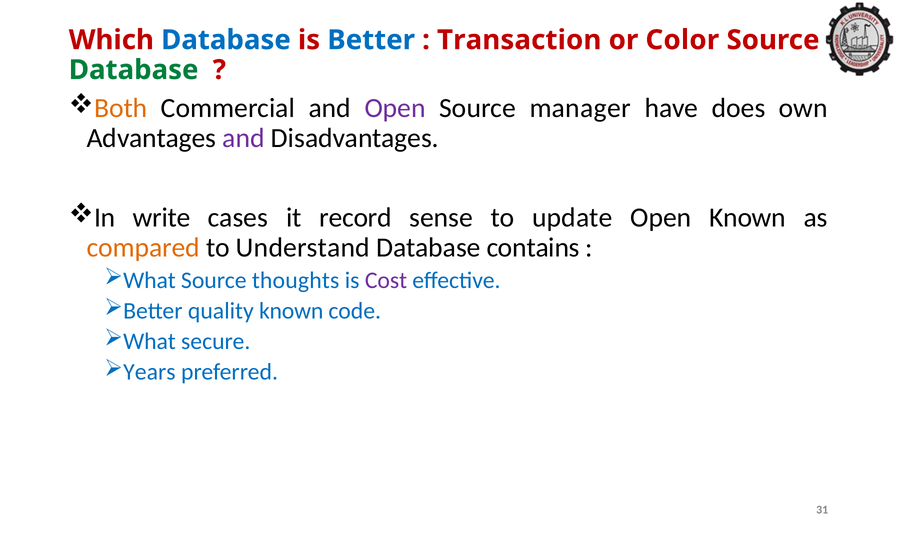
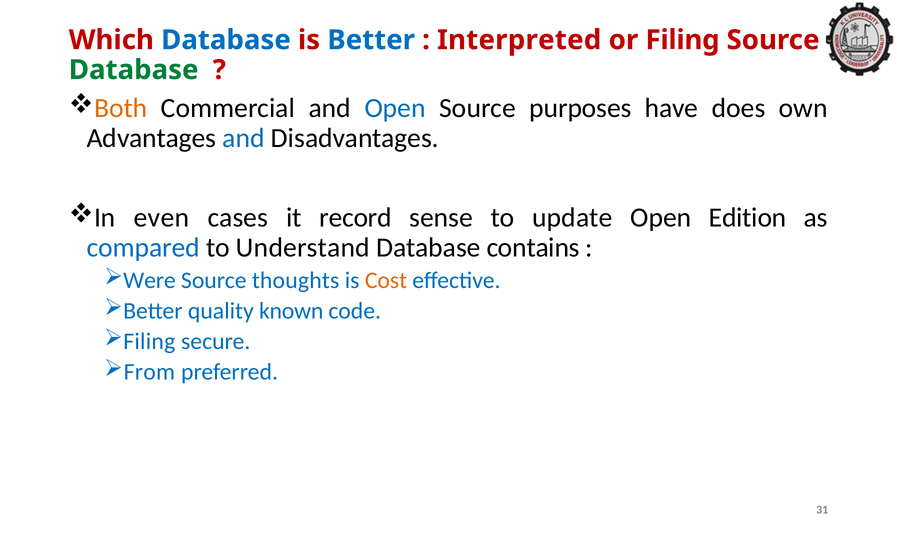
Transaction: Transaction -> Interpreted
or Color: Color -> Filing
Open at (395, 108) colour: purple -> blue
manager: manager -> purposes
and at (244, 138) colour: purple -> blue
write: write -> even
Open Known: Known -> Edition
compared colour: orange -> blue
What at (149, 280): What -> Were
Cost colour: purple -> orange
What at (149, 342): What -> Filing
Years: Years -> From
